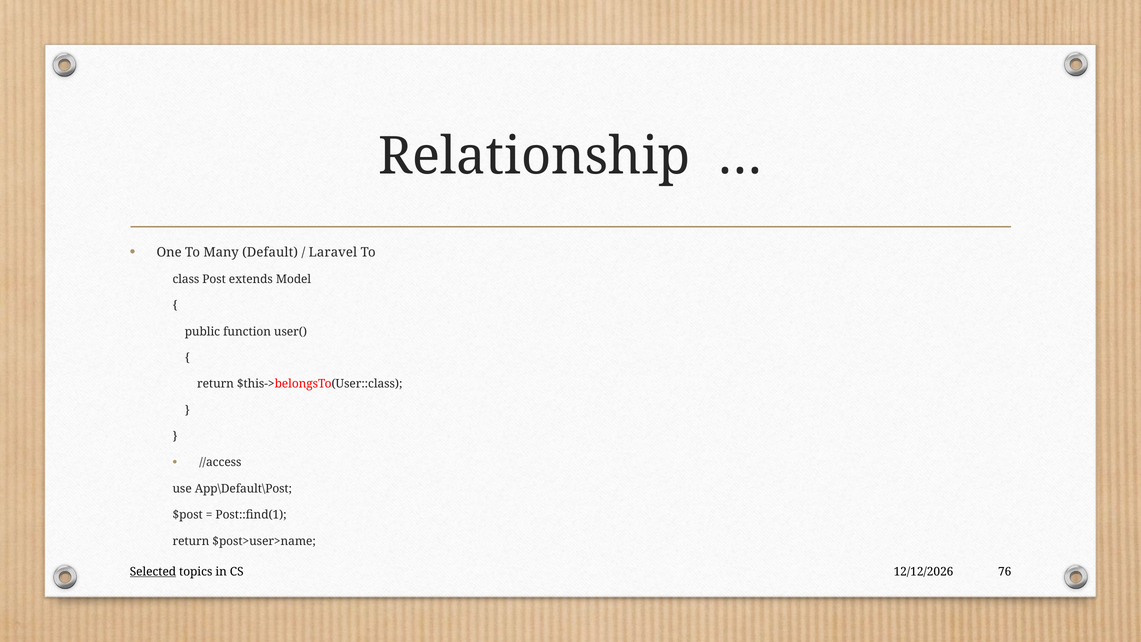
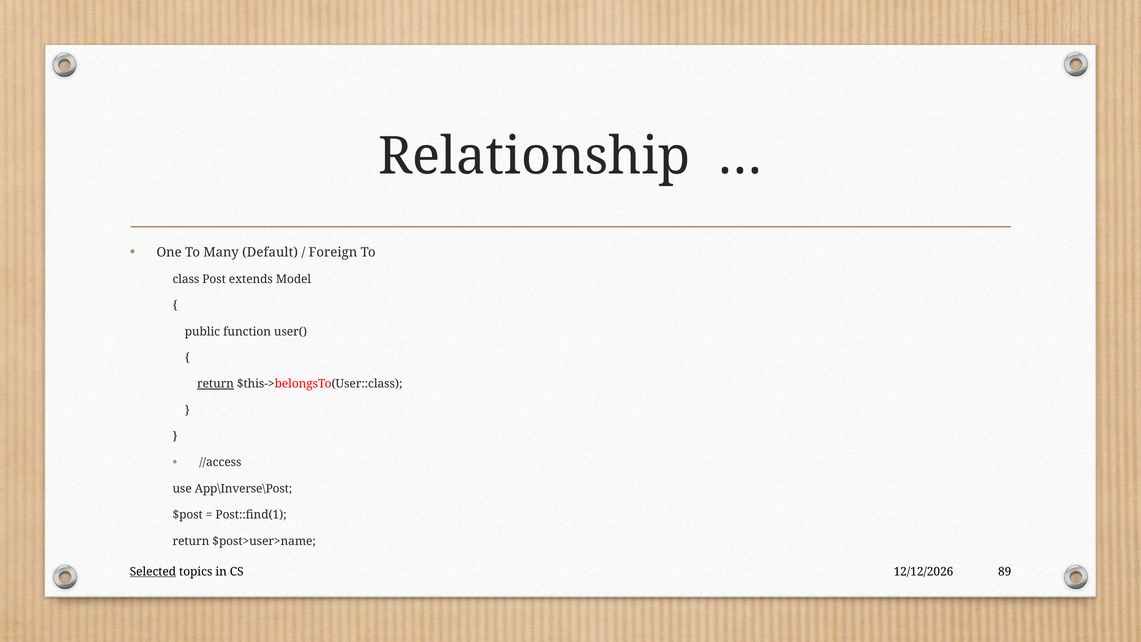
Laravel: Laravel -> Foreign
return at (216, 384) underline: none -> present
App\Default\Post: App\Default\Post -> App\Inverse\Post
76: 76 -> 89
